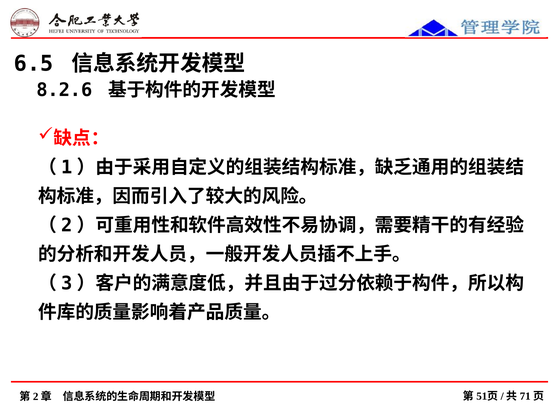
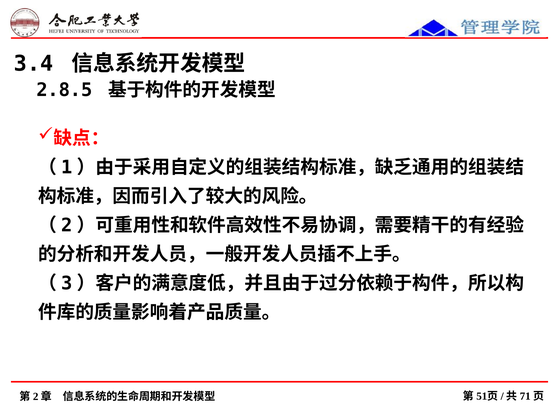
6.5: 6.5 -> 3.4
8.2.6: 8.2.6 -> 2.8.5
